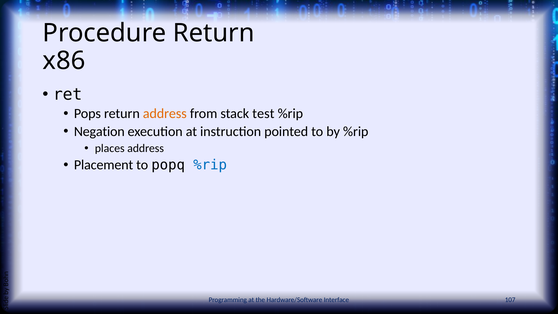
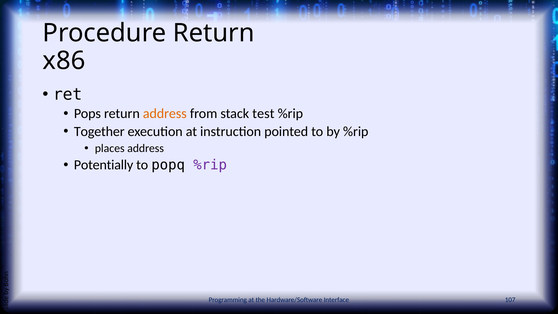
Negation: Negation -> Together
Placement: Placement -> Potentially
%rip at (210, 165) colour: blue -> purple
